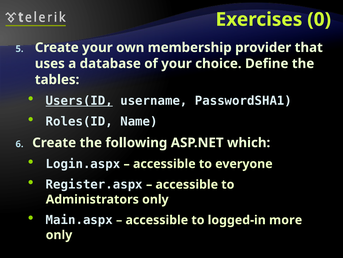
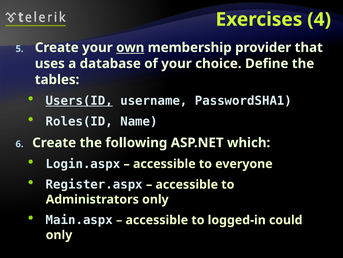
0: 0 -> 4
own underline: none -> present
more: more -> could
